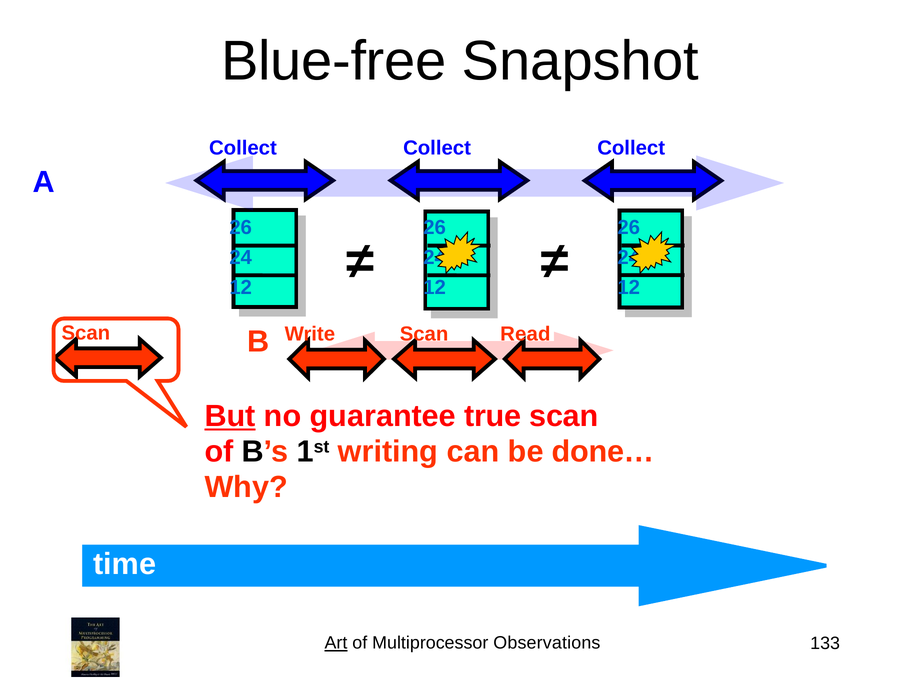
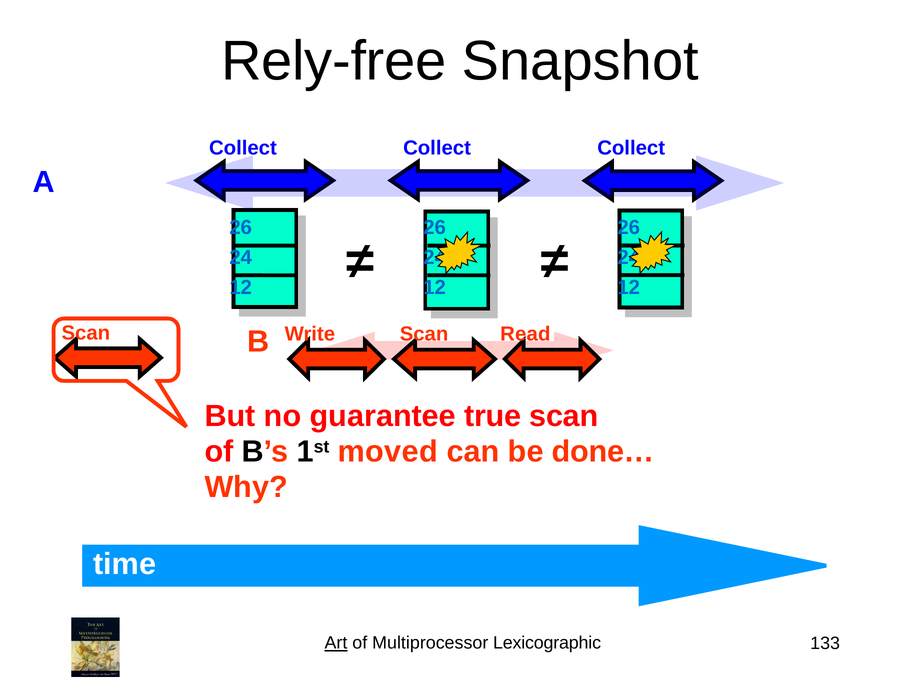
Blue-free: Blue-free -> Rely-free
But underline: present -> none
writing: writing -> moved
Observations: Observations -> Lexicographic
